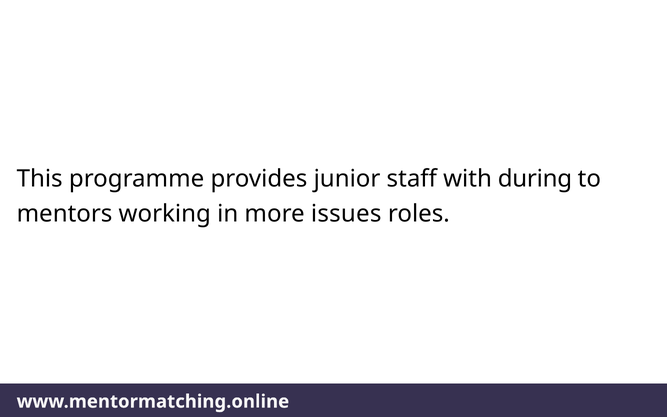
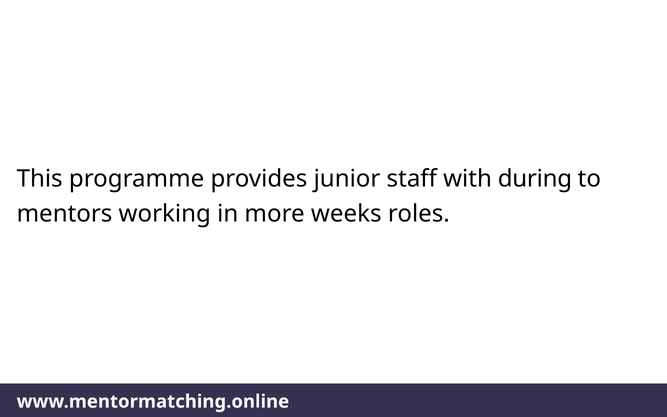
issues: issues -> weeks
